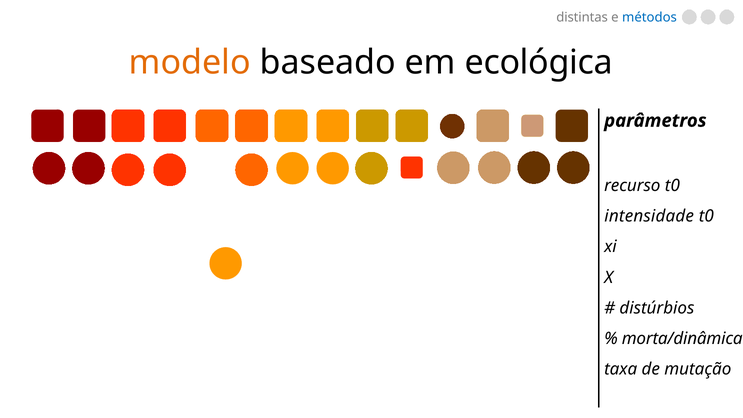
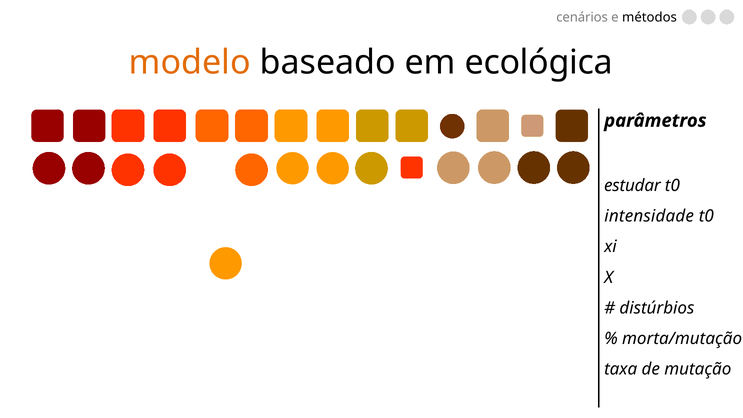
distintas: distintas -> cenários
métodos colour: blue -> black
recurso: recurso -> estudar
morta/dinâmica: morta/dinâmica -> morta/mutação
